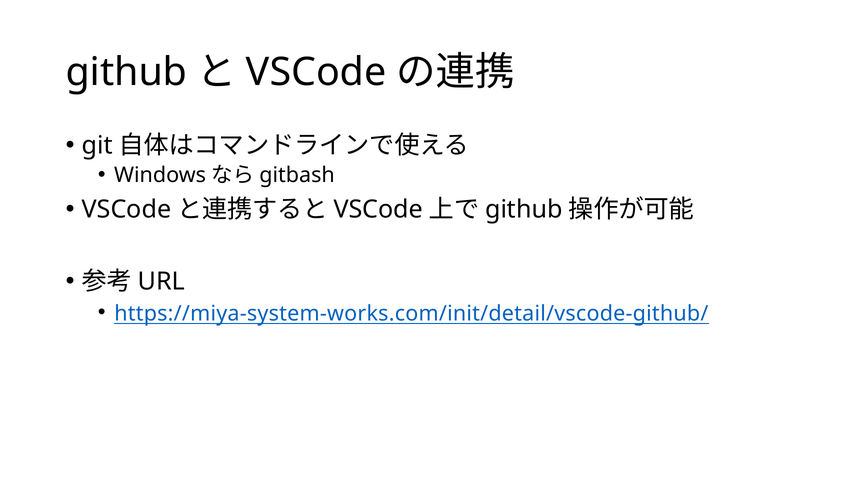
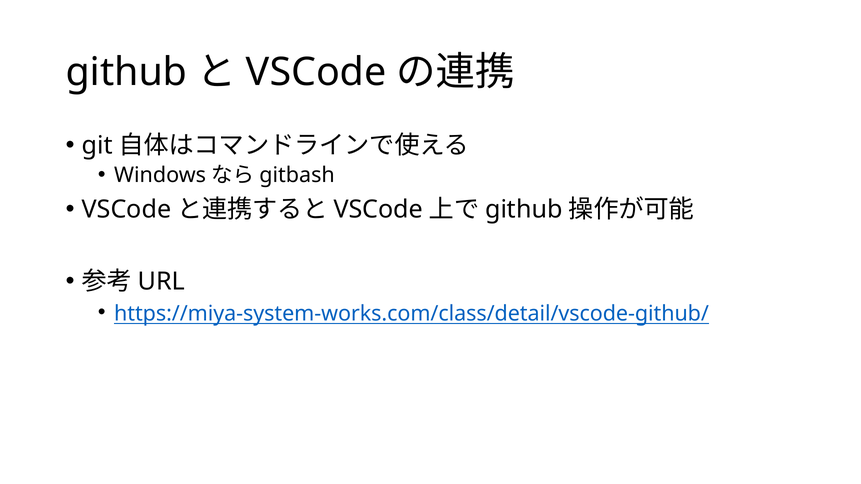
https://miya-system-works.com/init/detail/vscode-github/: https://miya-system-works.com/init/detail/vscode-github/ -> https://miya-system-works.com/class/detail/vscode-github/
